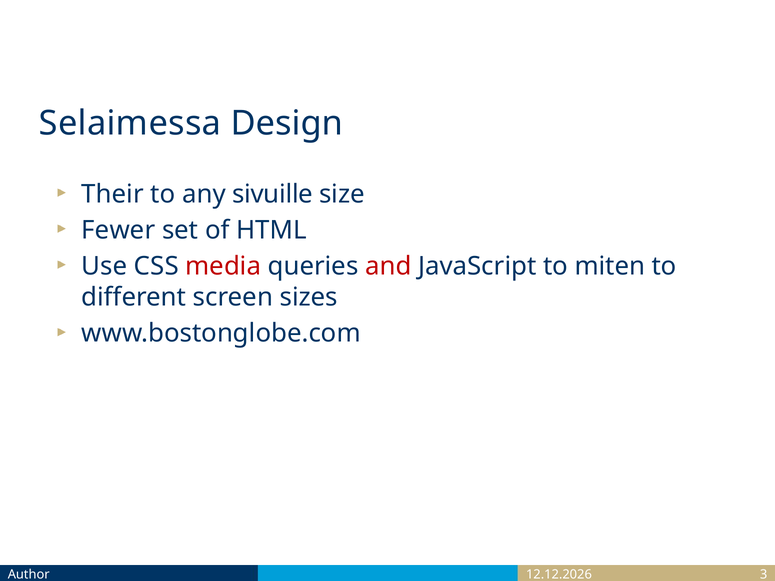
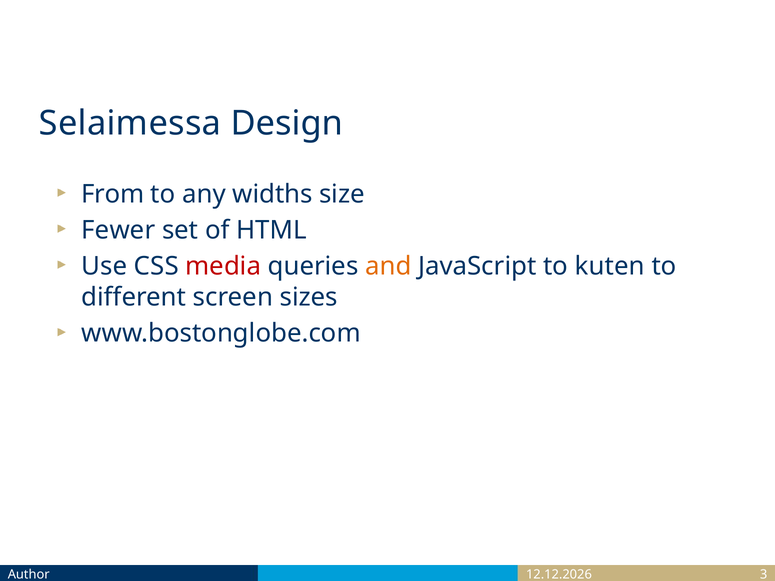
Their: Their -> From
sivuille: sivuille -> widths
and colour: red -> orange
miten: miten -> kuten
